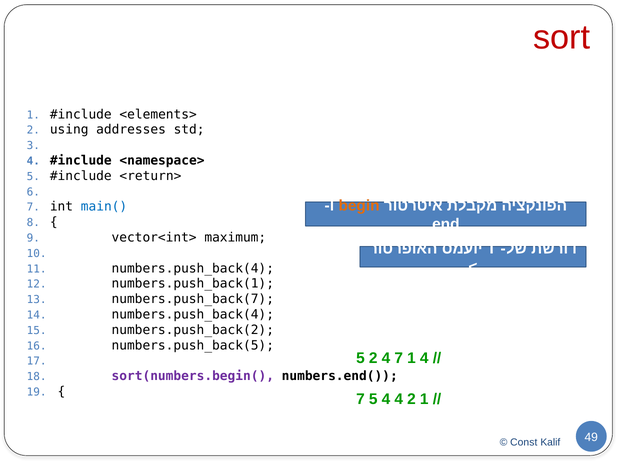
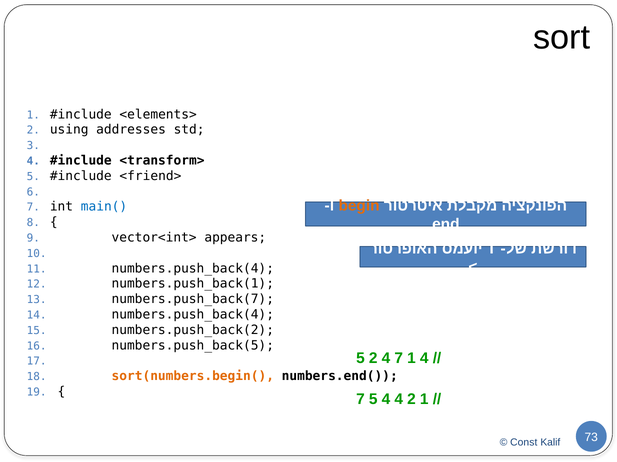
sort colour: red -> black
<namespace>: <namespace> -> <transform>
<return>: <return> -> <friend>
maximum: maximum -> appears
sort(numbers.begin( colour: purple -> orange
49: 49 -> 73
